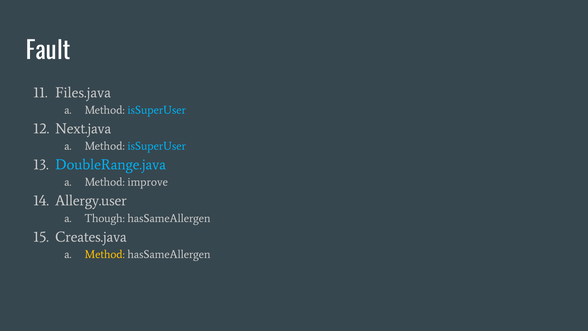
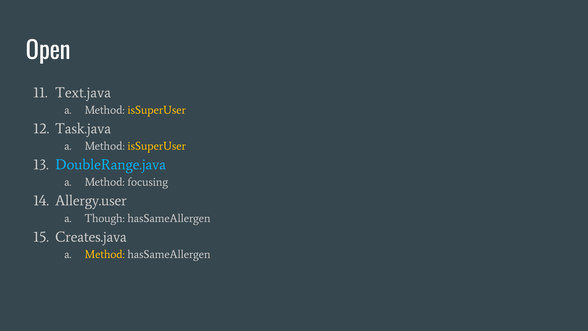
Fault: Fault -> Open
Files.java: Files.java -> Text.java
isSuperUser at (157, 110) colour: light blue -> yellow
Next.java: Next.java -> Task.java
isSuperUser at (157, 146) colour: light blue -> yellow
improve: improve -> focusing
